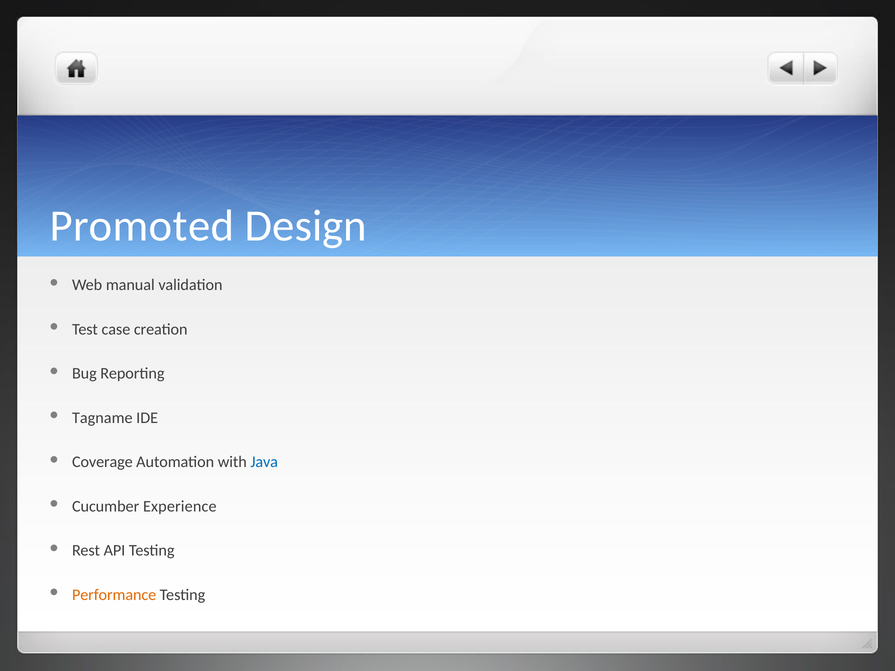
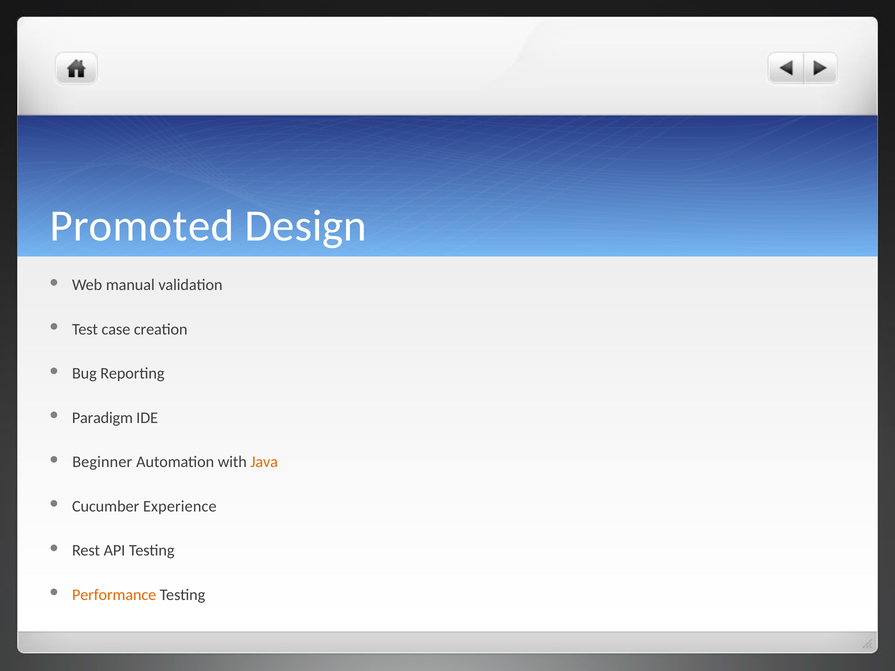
Tagname: Tagname -> Paradigm
Coverage: Coverage -> Beginner
Java colour: blue -> orange
